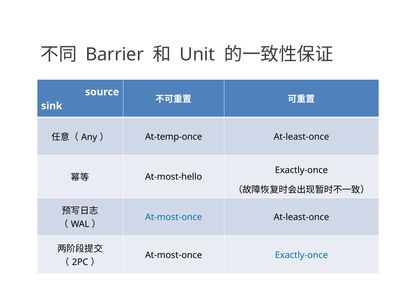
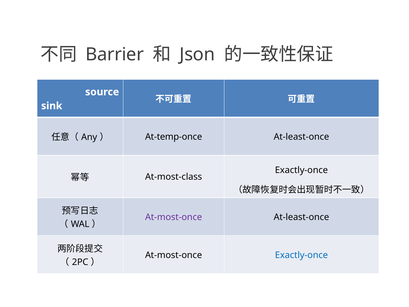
Unit: Unit -> Json
At-most-hello: At-most-hello -> At-most-class
At-most-once at (174, 217) colour: blue -> purple
